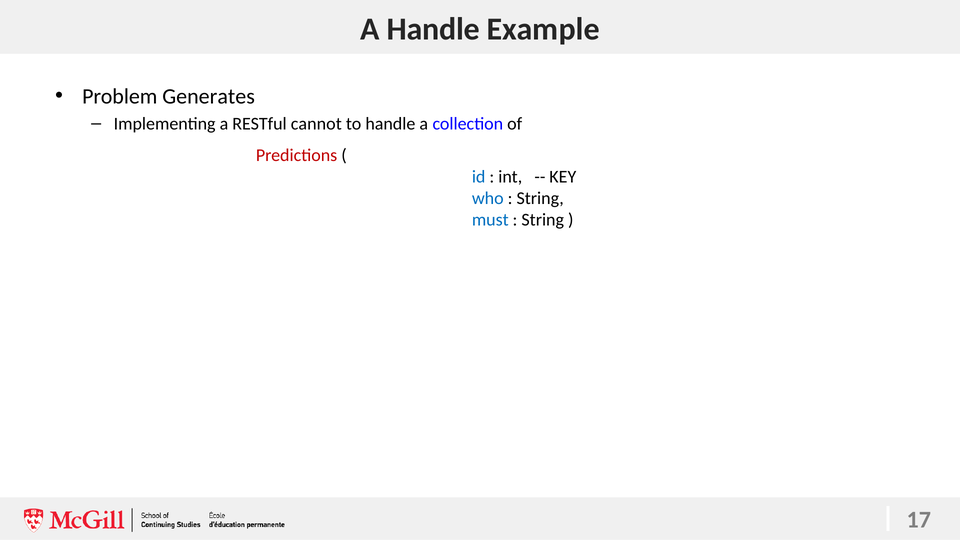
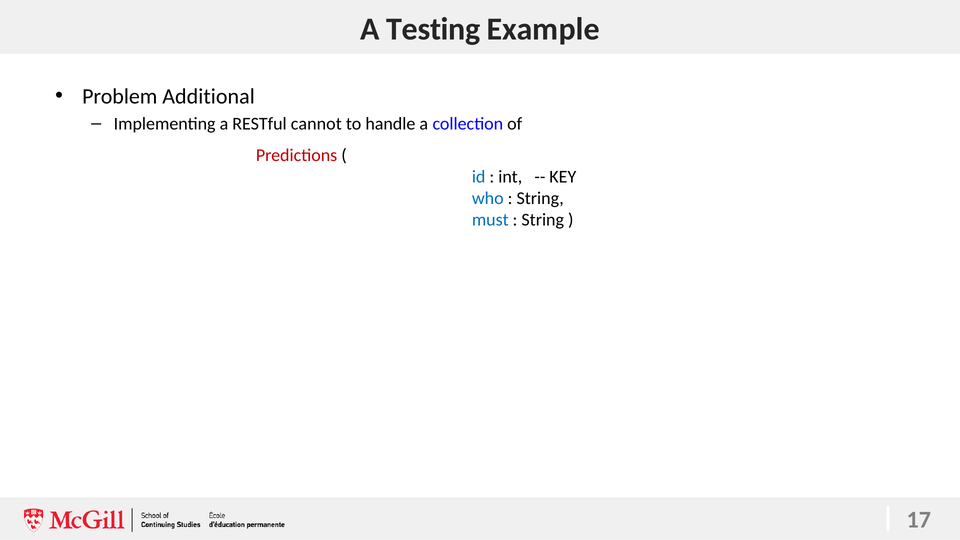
A Handle: Handle -> Testing
Generates: Generates -> Additional
